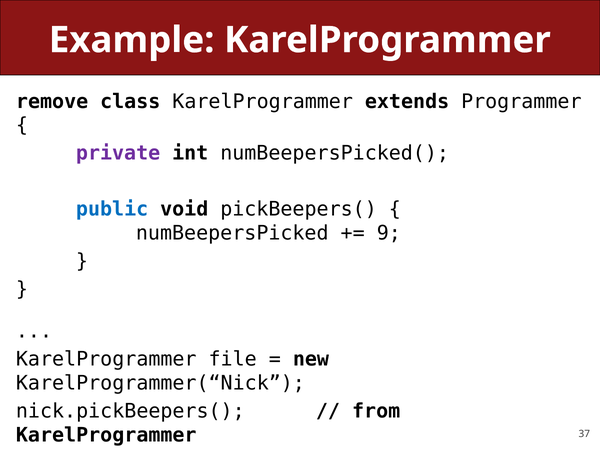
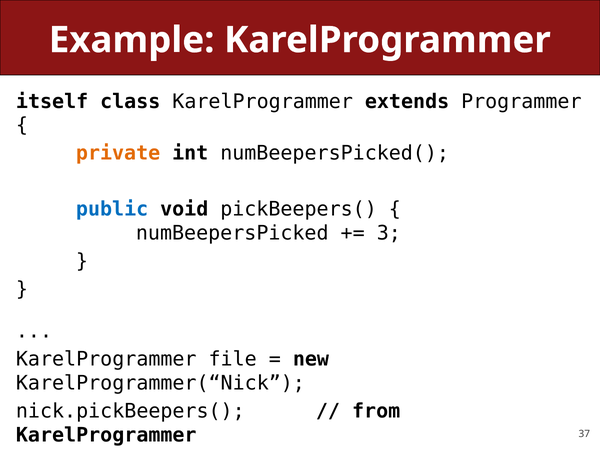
remove: remove -> itself
private colour: purple -> orange
9: 9 -> 3
